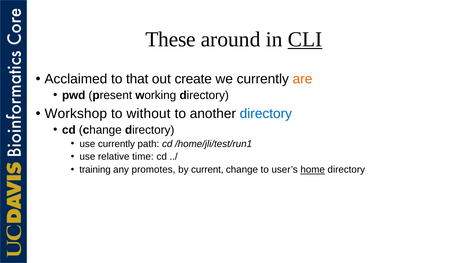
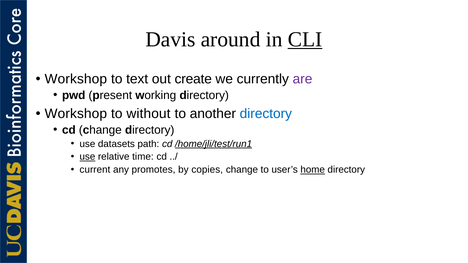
These: These -> Davis
Acclaimed at (76, 79): Acclaimed -> Workshop
that: that -> text
are colour: orange -> purple
use currently: currently -> datasets
/home/jli/test/run1 underline: none -> present
use at (87, 157) underline: none -> present
training: training -> current
current: current -> copies
